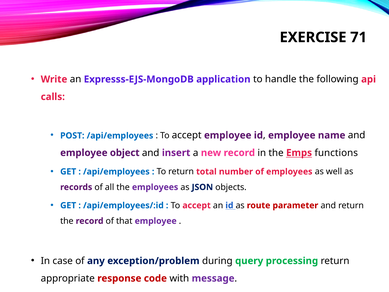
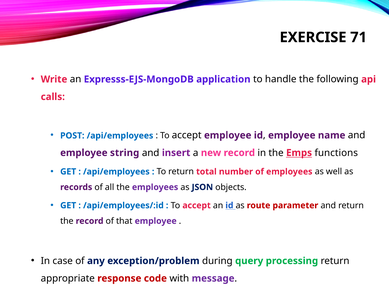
object: object -> string
